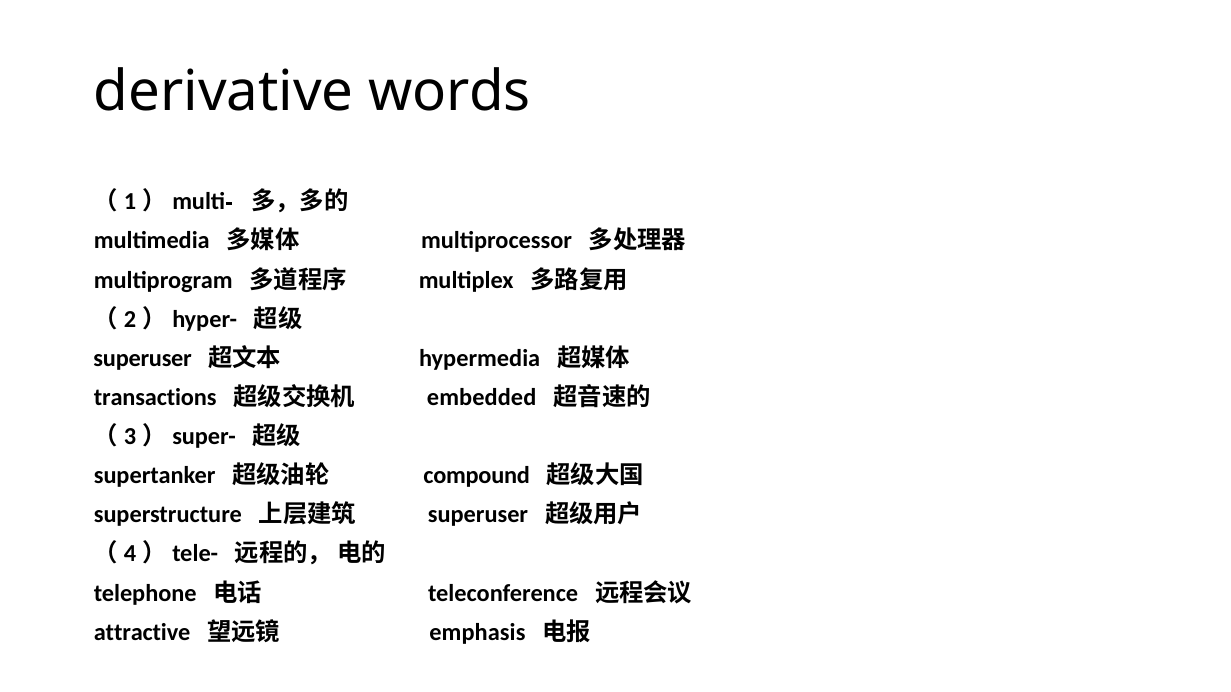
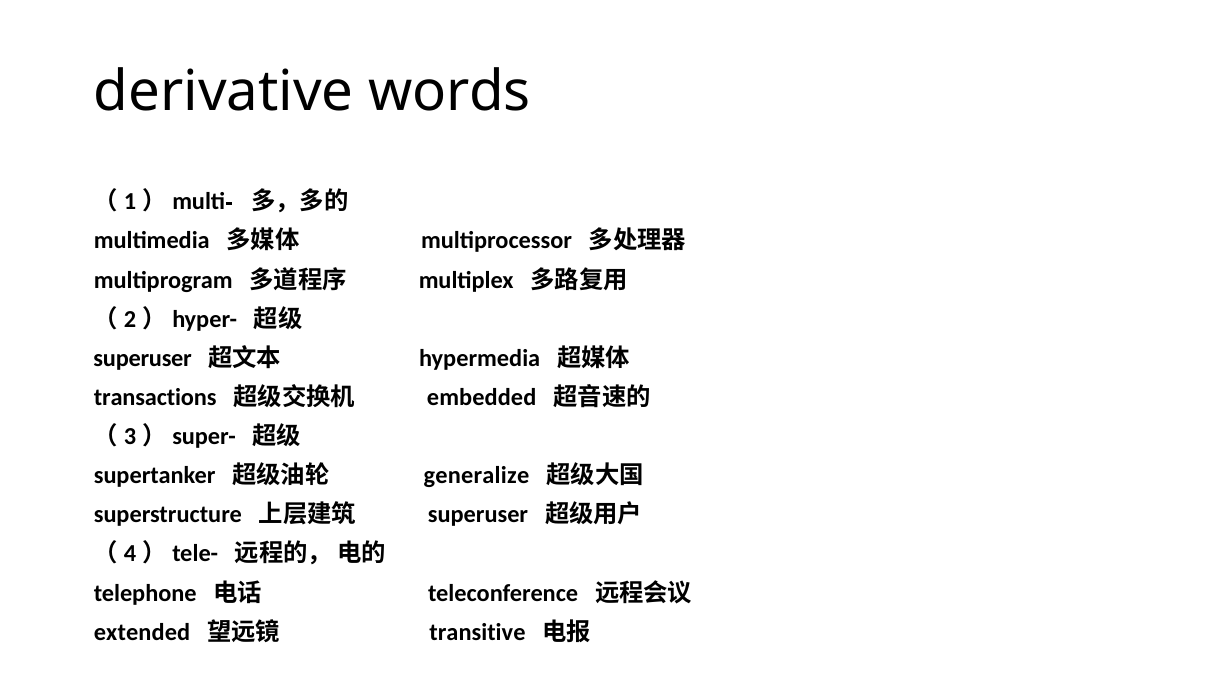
compound: compound -> generalize
attractive: attractive -> extended
emphasis: emphasis -> transitive
